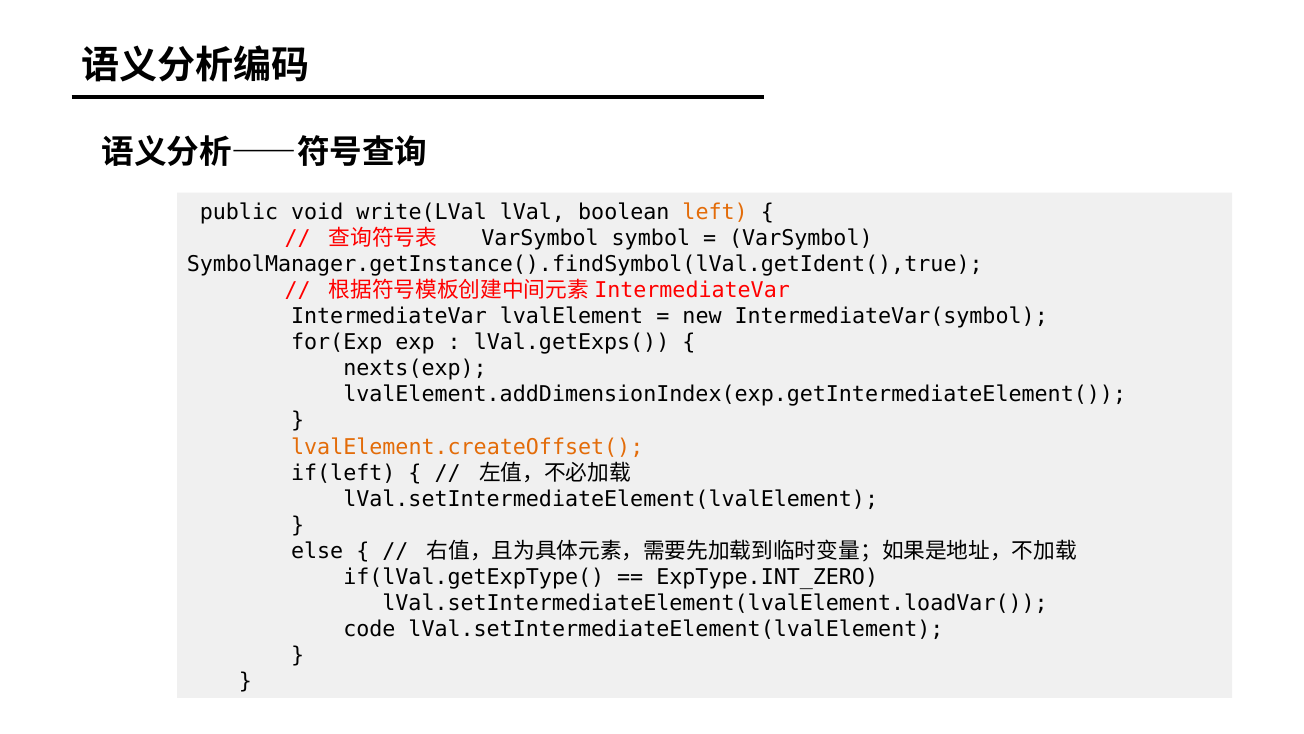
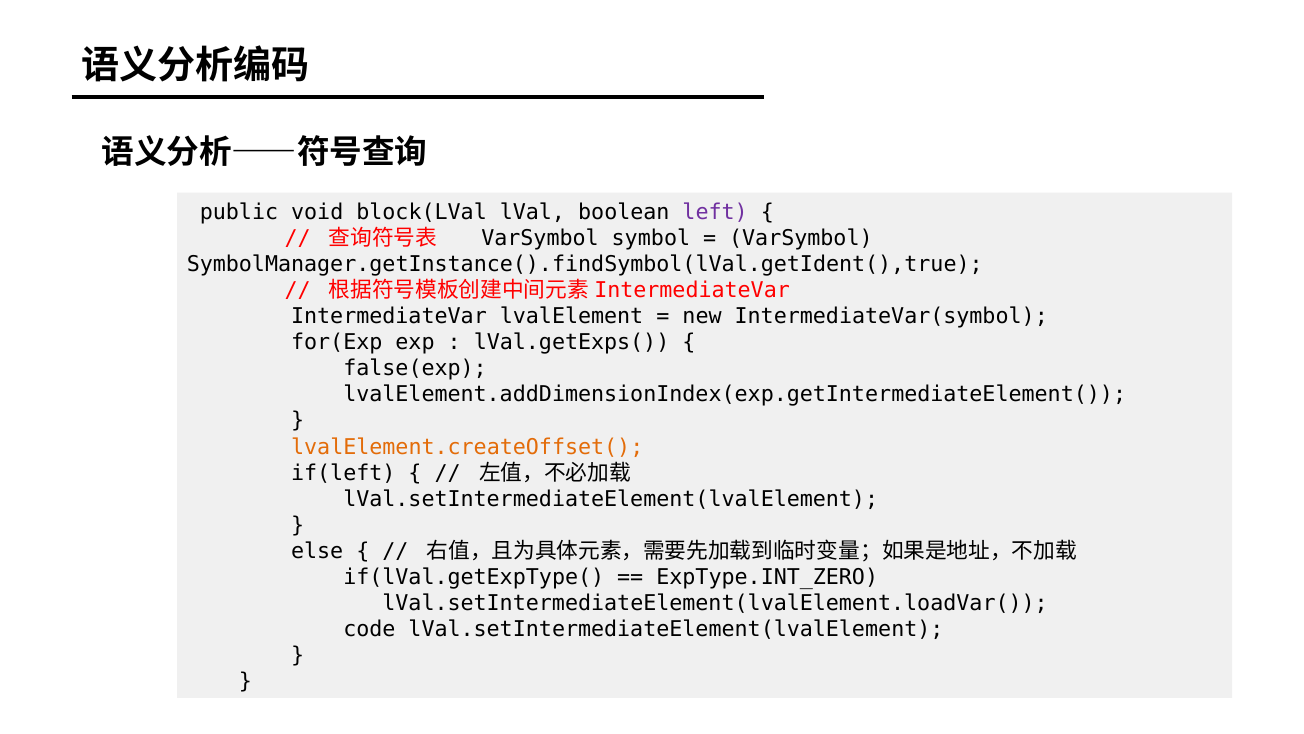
write(LVal: write(LVal -> block(LVal
left colour: orange -> purple
nexts(exp: nexts(exp -> false(exp
